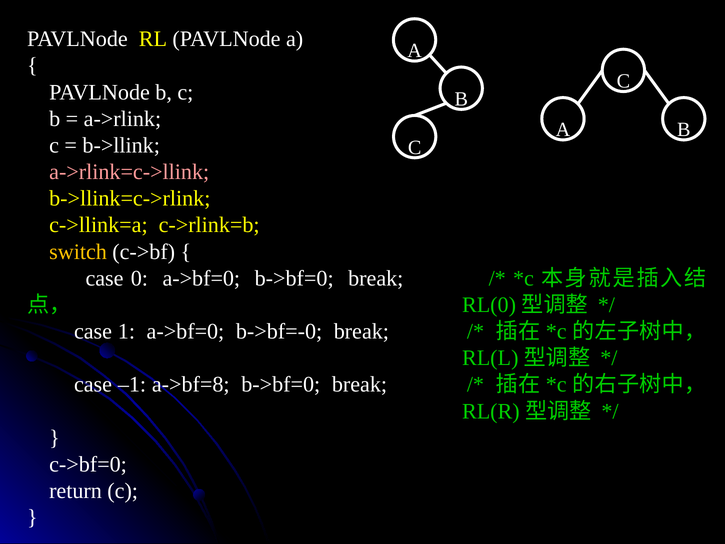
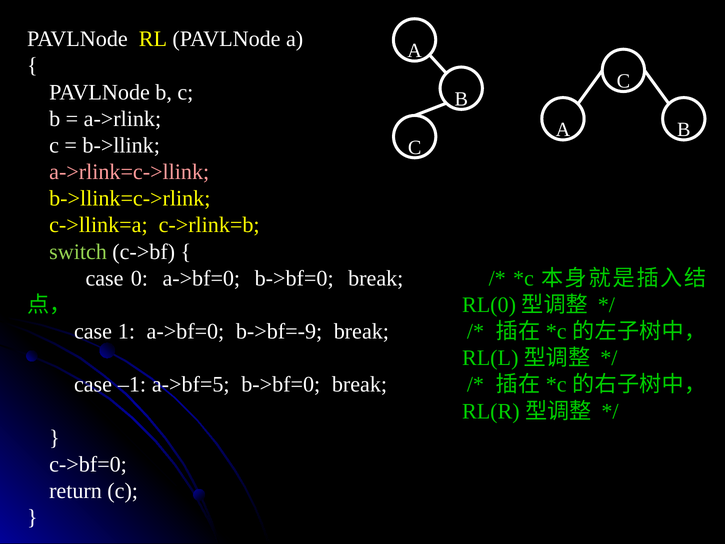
switch colour: yellow -> light green
b->bf=-0: b->bf=-0 -> b->bf=-9
a->bf=8: a->bf=8 -> a->bf=5
